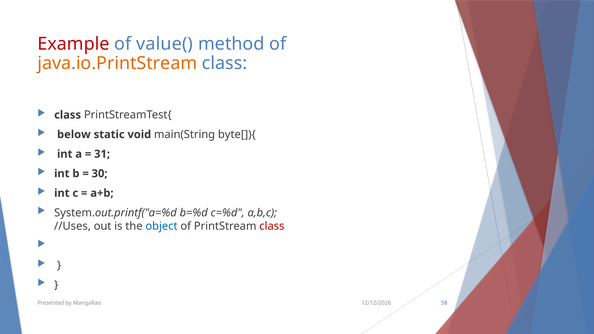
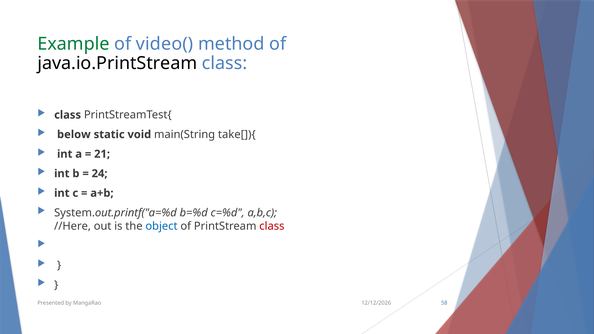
Example colour: red -> green
value(: value( -> video(
java.io.PrintStream colour: orange -> black
byte[]){: byte[]){ -> take[]){
31: 31 -> 21
30: 30 -> 24
//Uses: //Uses -> //Here
